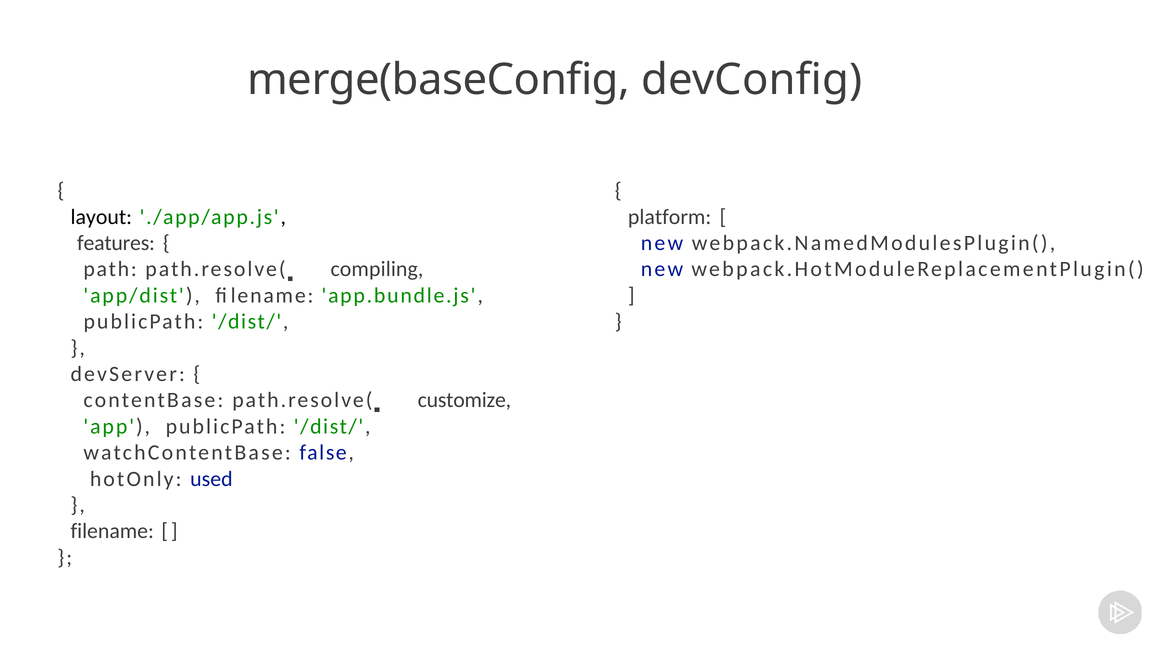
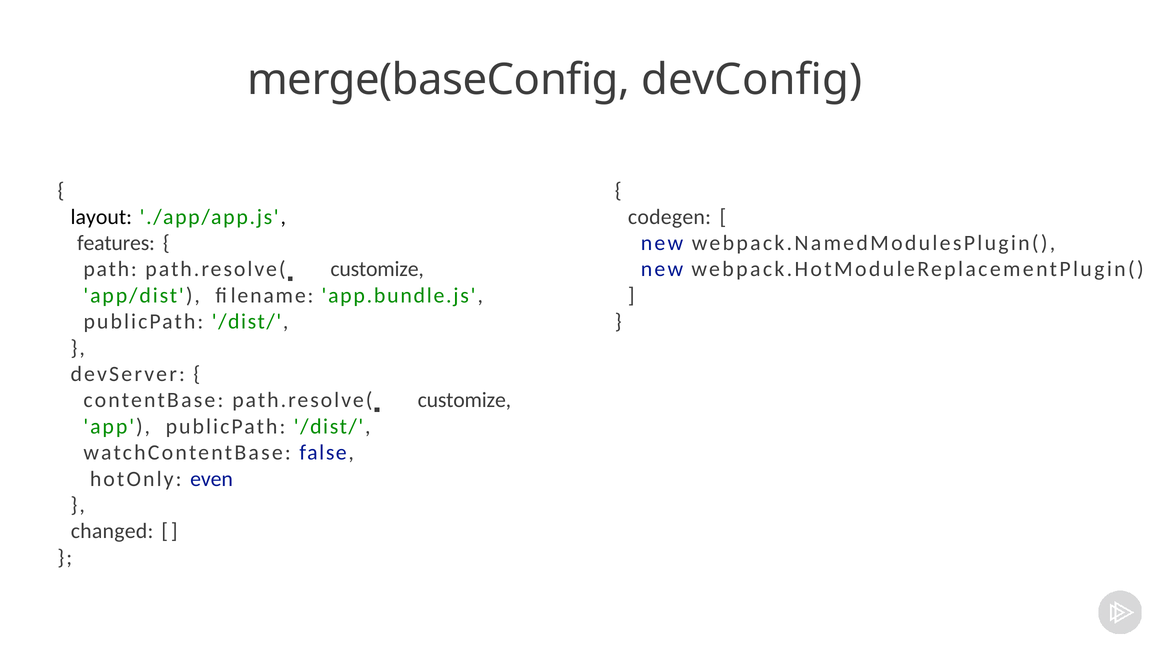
platform: platform -> codegen
path path.resolve( compiling: compiling -> customize
used: used -> even
filename at (112, 531): filename -> changed
